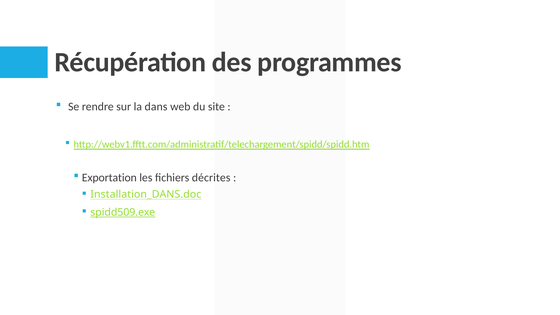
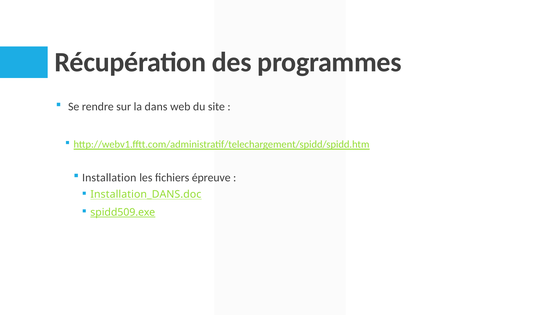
Exportation: Exportation -> Installation
décrites: décrites -> épreuve
